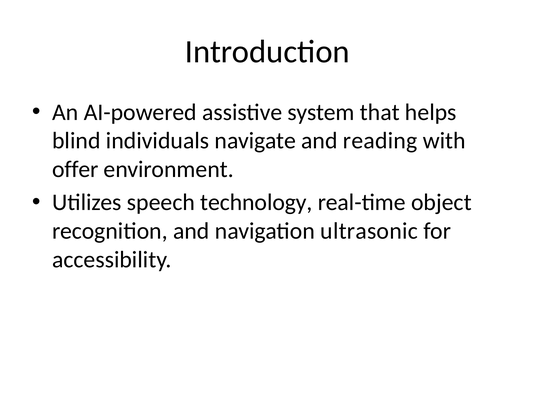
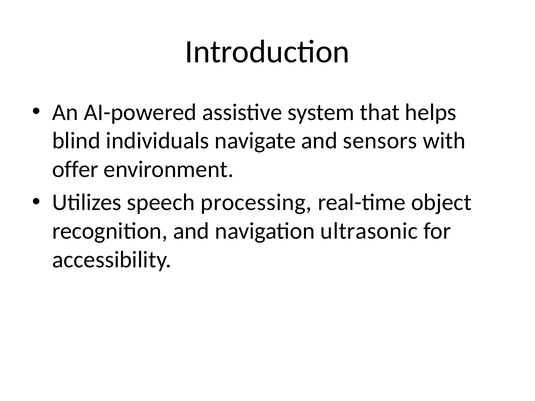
reading: reading -> sensors
technology: technology -> processing
